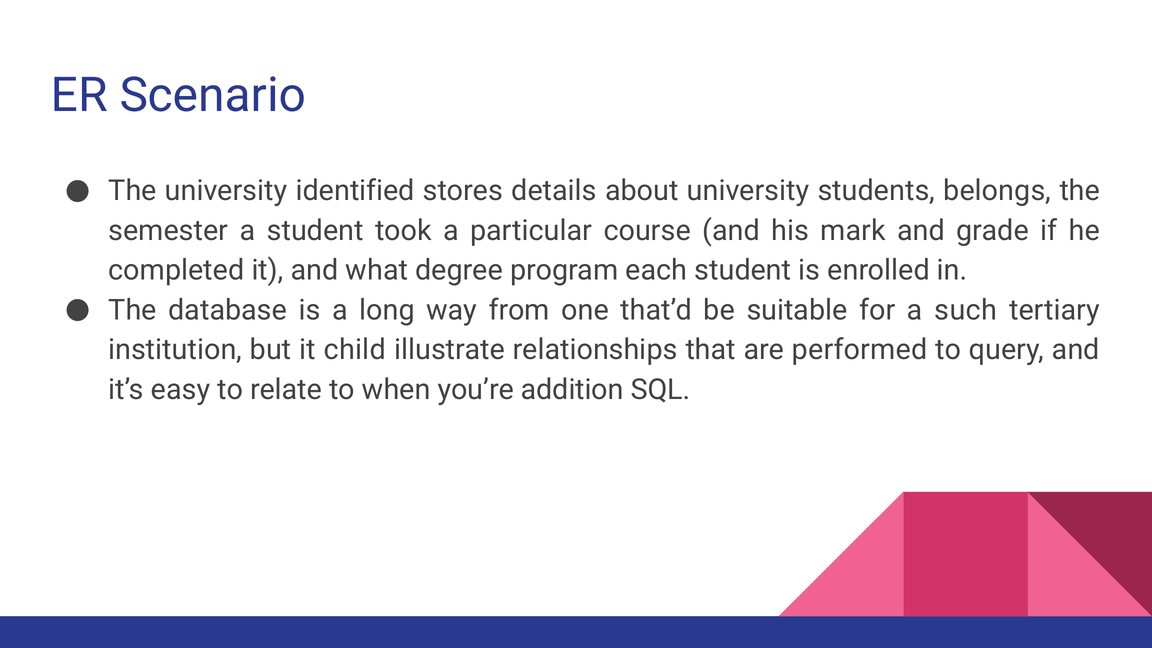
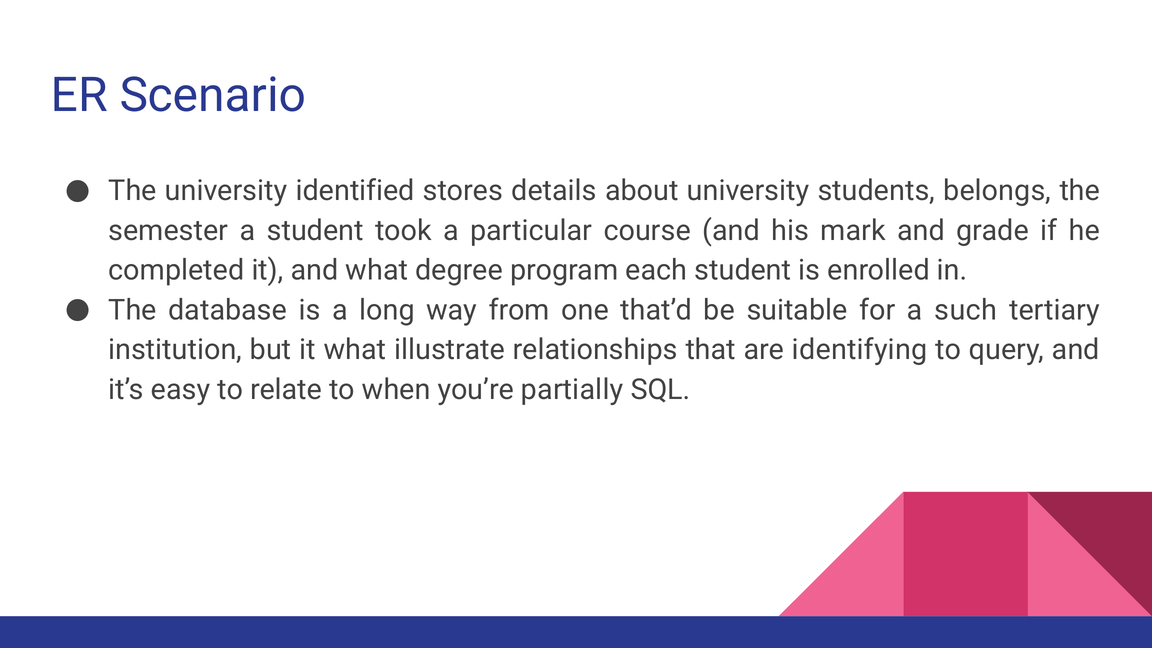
it child: child -> what
performed: performed -> identifying
addition: addition -> partially
